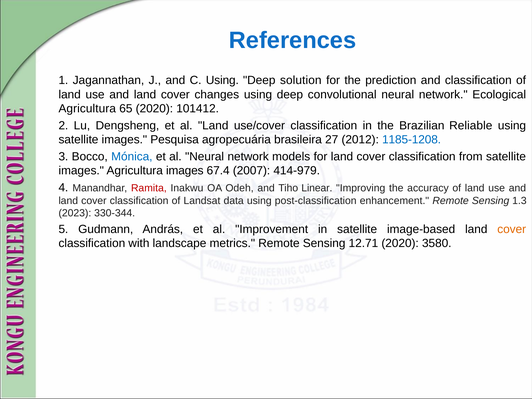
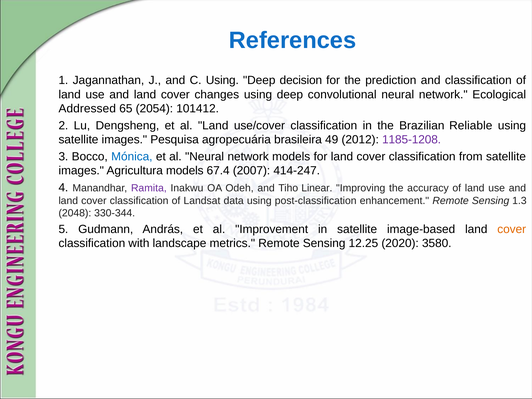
solution: solution -> decision
Agricultura at (87, 109): Agricultura -> Addressed
65 2020: 2020 -> 2054
27: 27 -> 49
1185-1208 colour: blue -> purple
Agricultura images: images -> models
414-979: 414-979 -> 414-247
Ramita colour: red -> purple
2023: 2023 -> 2048
12.71: 12.71 -> 12.25
